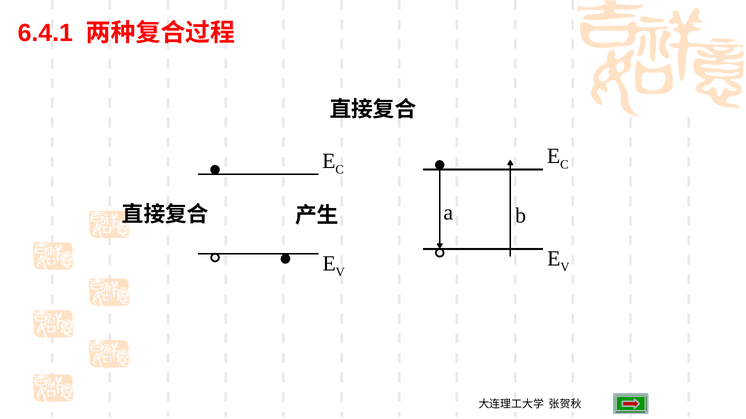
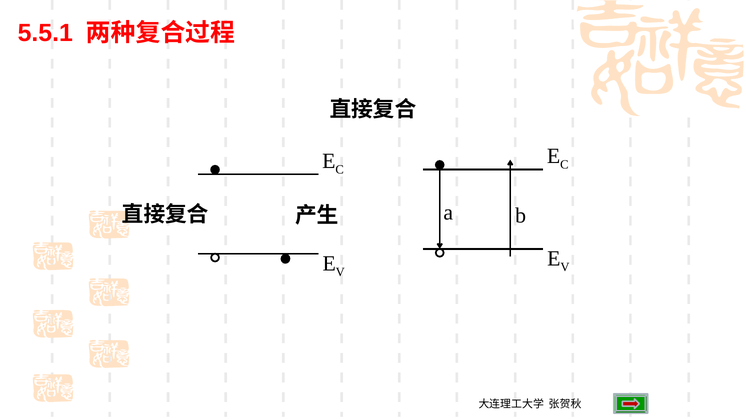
6.4.1: 6.4.1 -> 5.5.1
